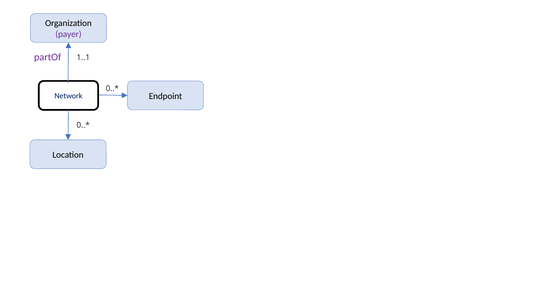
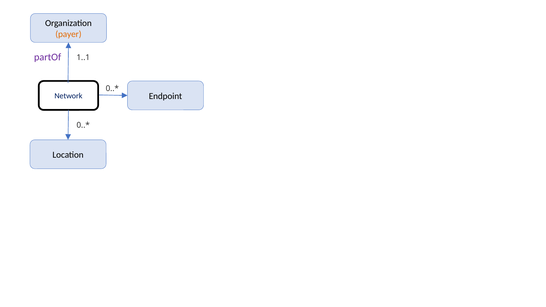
payer colour: purple -> orange
